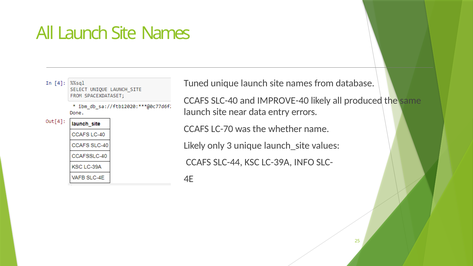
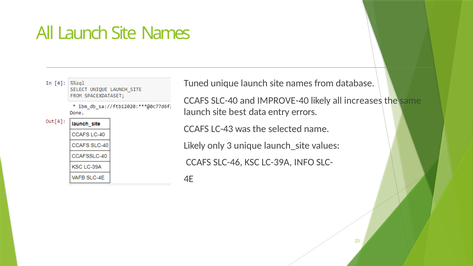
produced: produced -> increases
near: near -> best
LC-70: LC-70 -> LC-43
whether: whether -> selected
SLC-44: SLC-44 -> SLC-46
